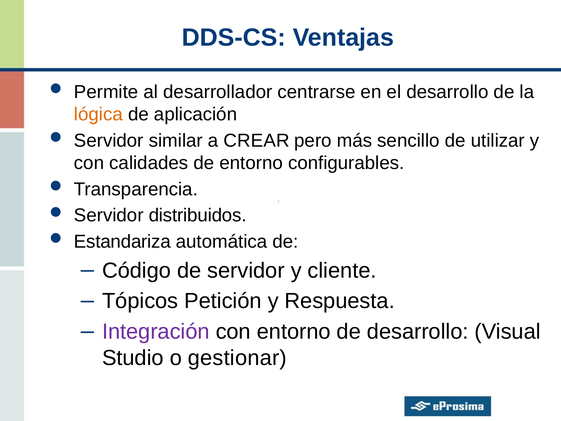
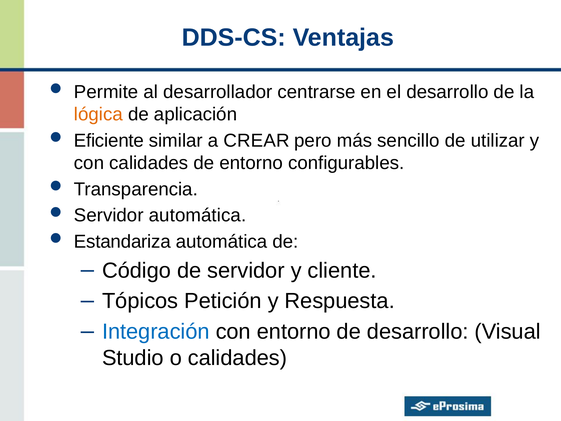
Servidor at (109, 141): Servidor -> Eficiente
Servidor distribuidos: distribuidos -> automática
Integración colour: purple -> blue
o gestionar: gestionar -> calidades
